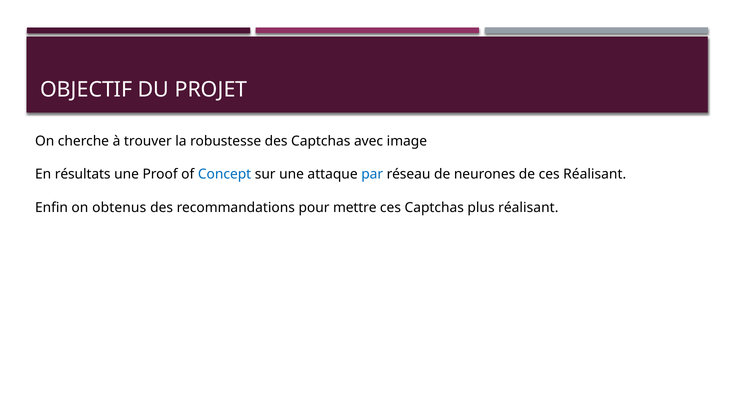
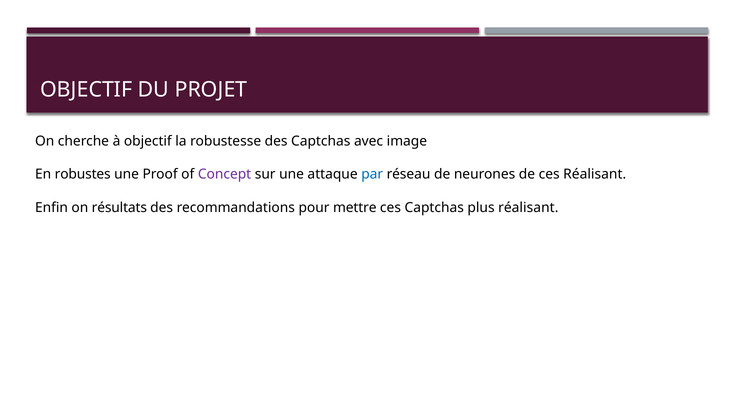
à trouver: trouver -> objectif
résultats: résultats -> robustes
Concept colour: blue -> purple
obtenus: obtenus -> résultats
